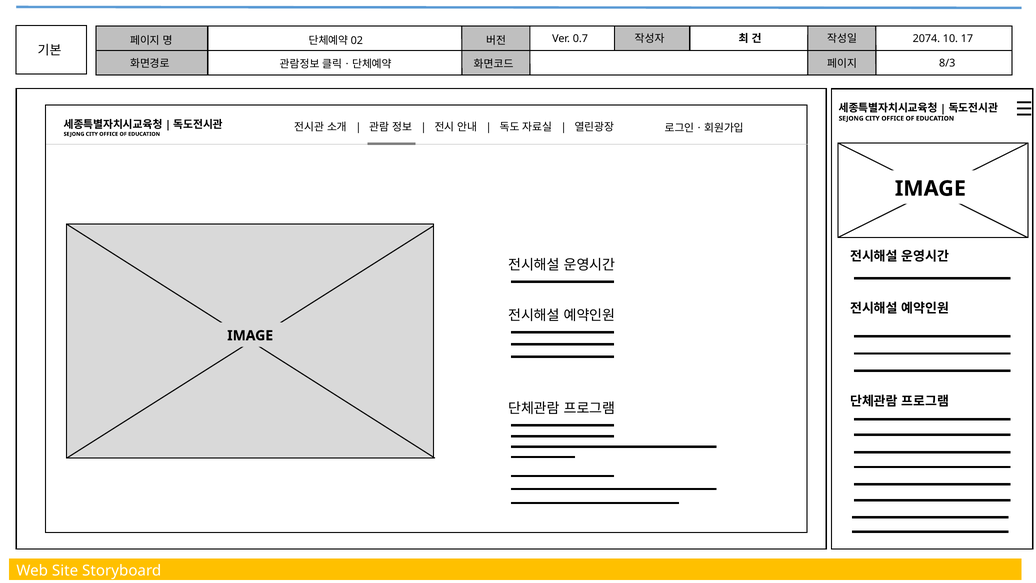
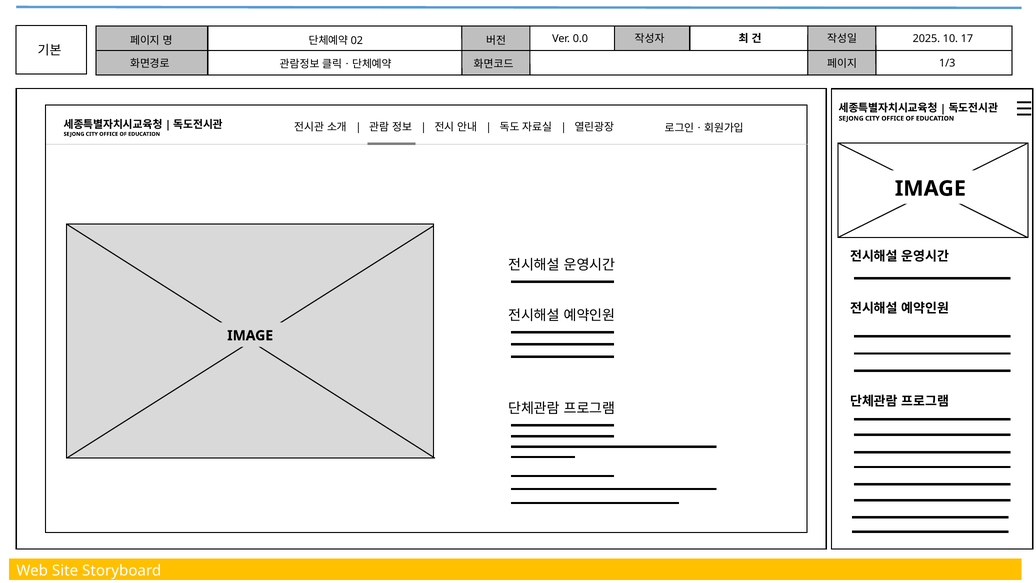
0.7: 0.7 -> 0.0
2074: 2074 -> 2025
8/3: 8/3 -> 1/3
